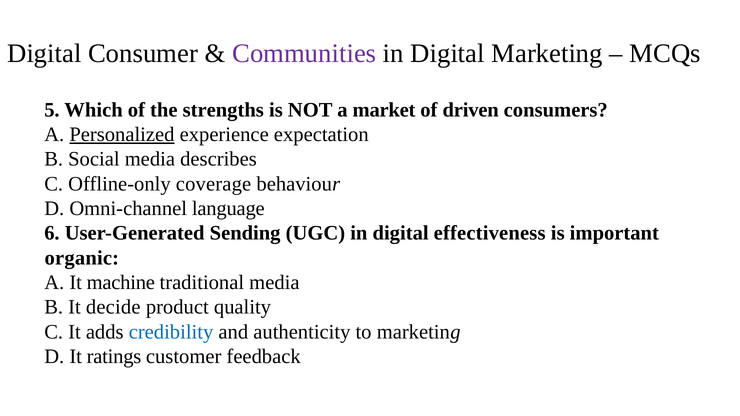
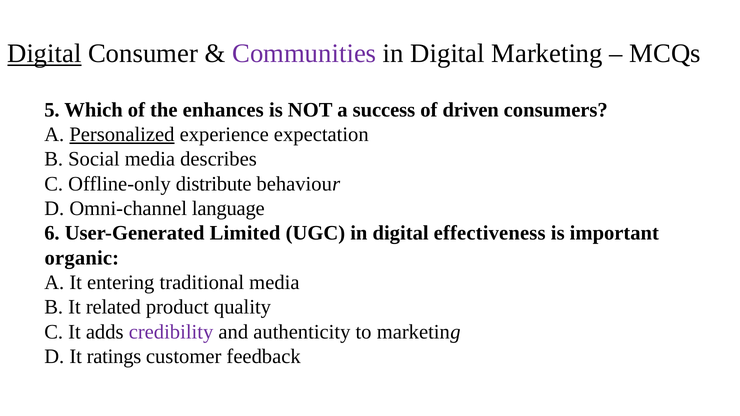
Digital at (44, 54) underline: none -> present
strengths: strengths -> enhances
market: market -> success
coverage: coverage -> distribute
Sending: Sending -> Limited
machine: machine -> entering
decide: decide -> related
credibility colour: blue -> purple
